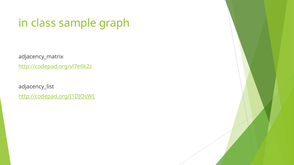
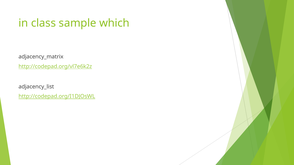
graph: graph -> which
